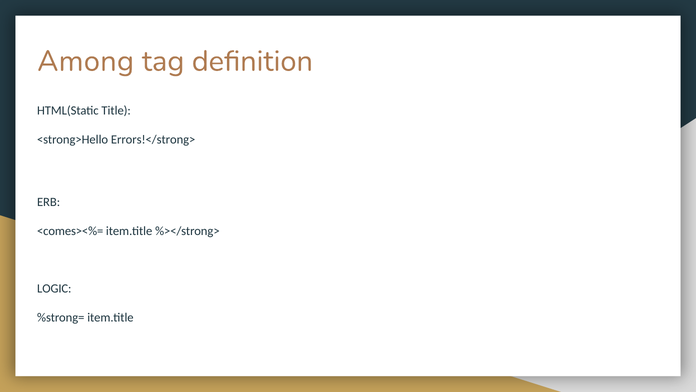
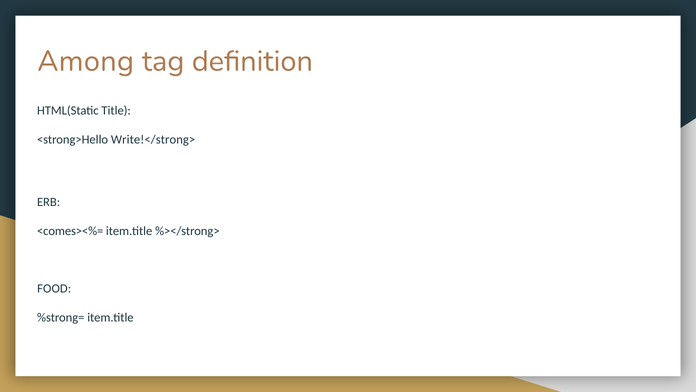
Errors!</strong>: Errors!</strong> -> Write!</strong>
LOGIC: LOGIC -> FOOD
